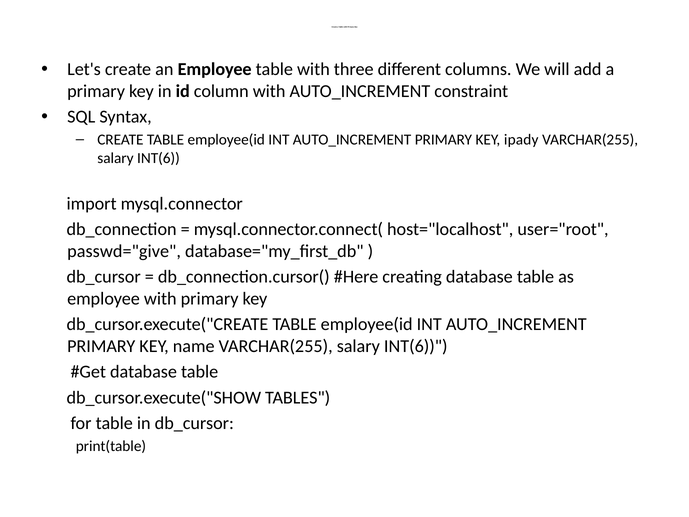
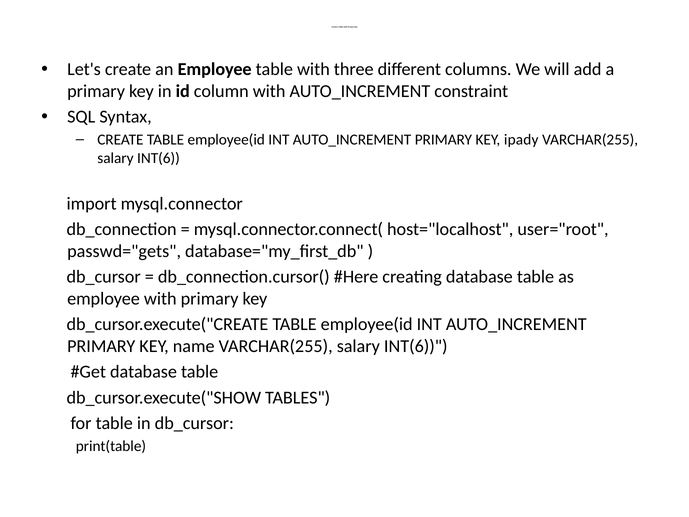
passwd="give: passwd="give -> passwd="gets
